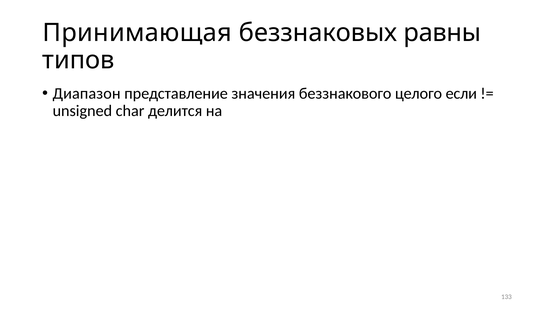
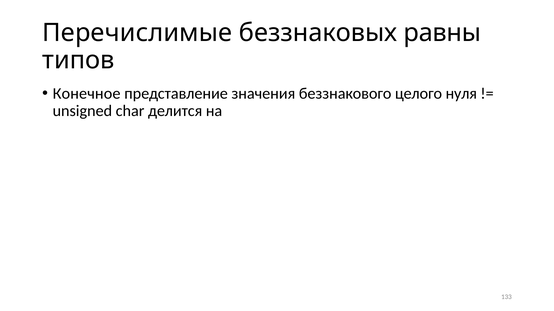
Принимающая: Принимающая -> Перечислимые
Диапазон: Диапазон -> Конечное
если: если -> нуля
